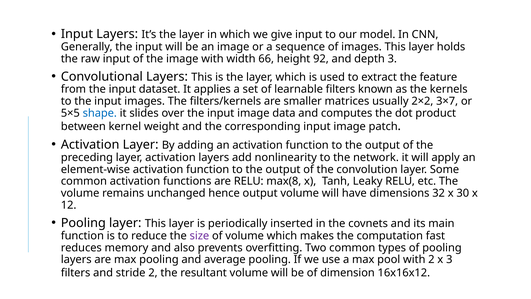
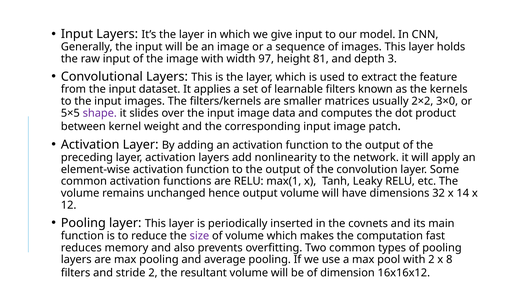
66: 66 -> 97
92: 92 -> 81
3×7: 3×7 -> 3×0
shape colour: blue -> purple
max(8: max(8 -> max(1
30: 30 -> 14
x 3: 3 -> 8
